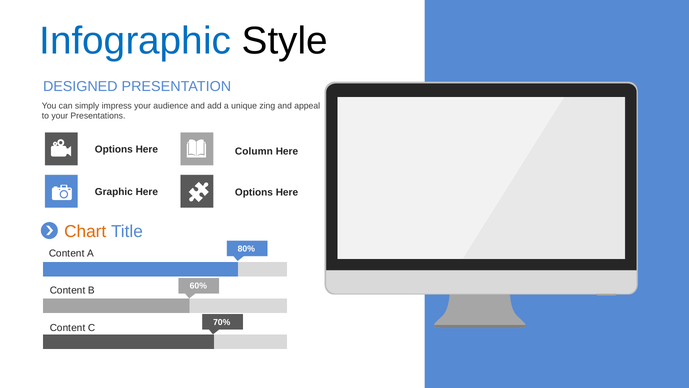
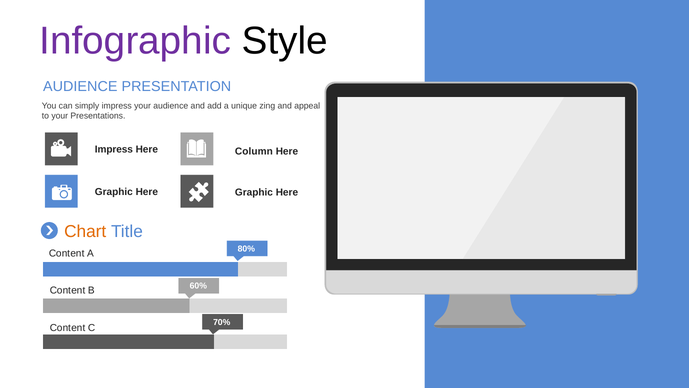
Infographic colour: blue -> purple
DESIGNED at (80, 86): DESIGNED -> AUDIENCE
Options at (114, 149): Options -> Impress
Options at (254, 192): Options -> Graphic
